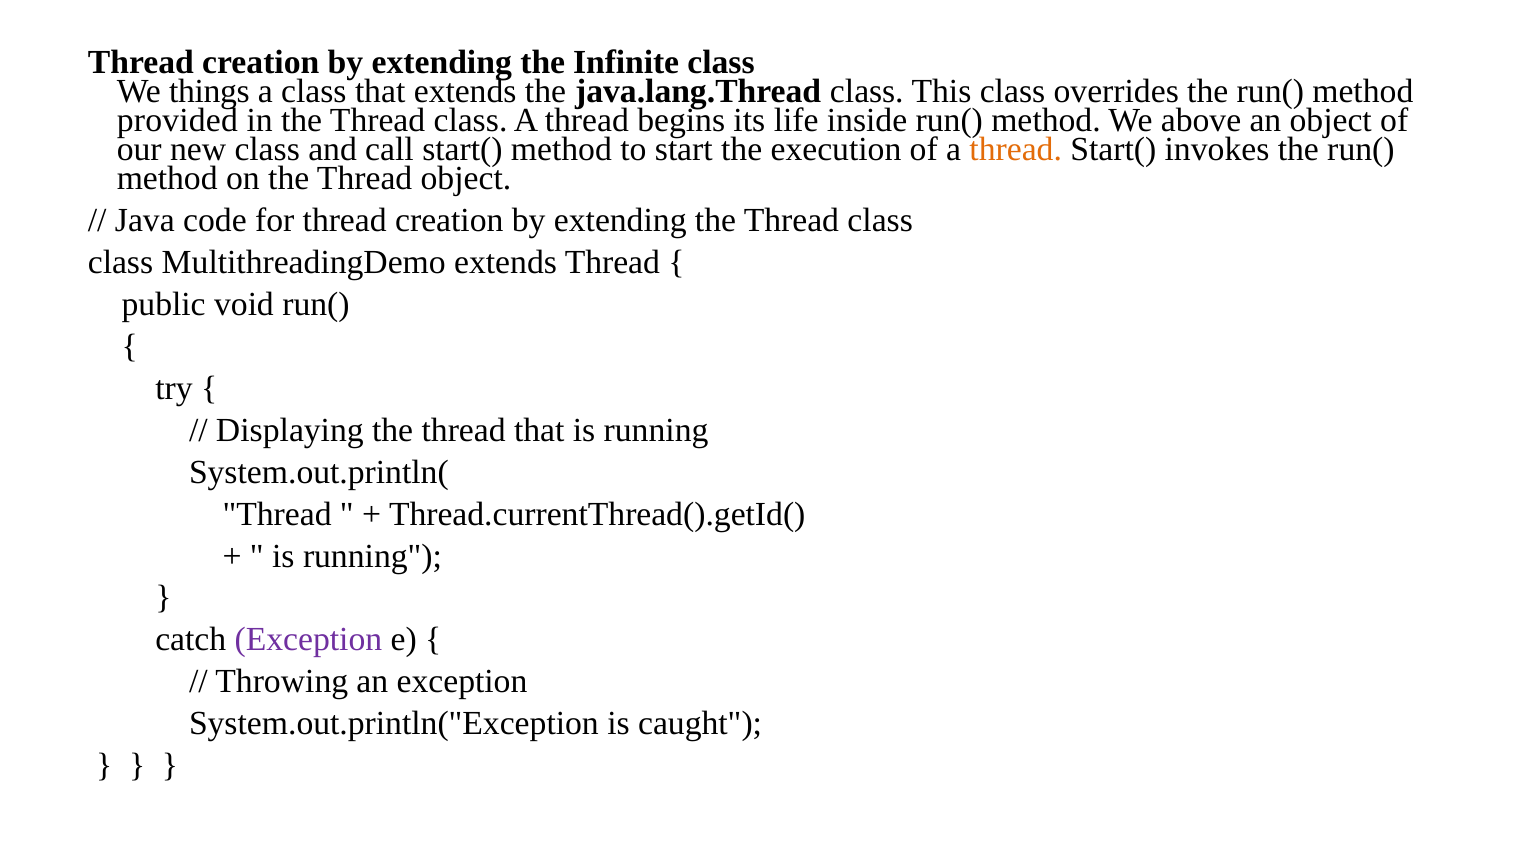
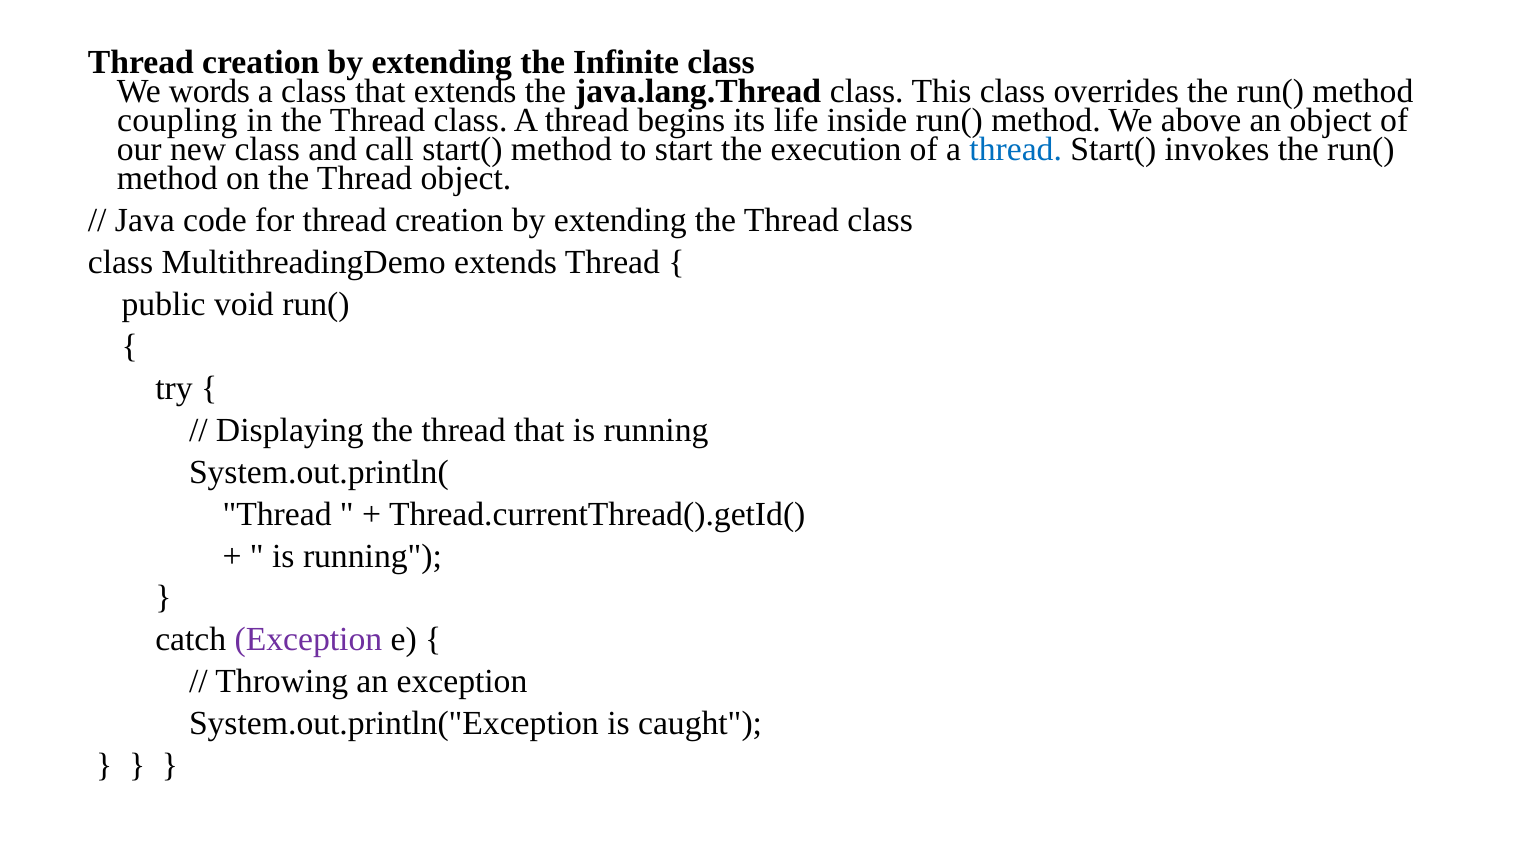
things: things -> words
provided: provided -> coupling
thread at (1016, 150) colour: orange -> blue
